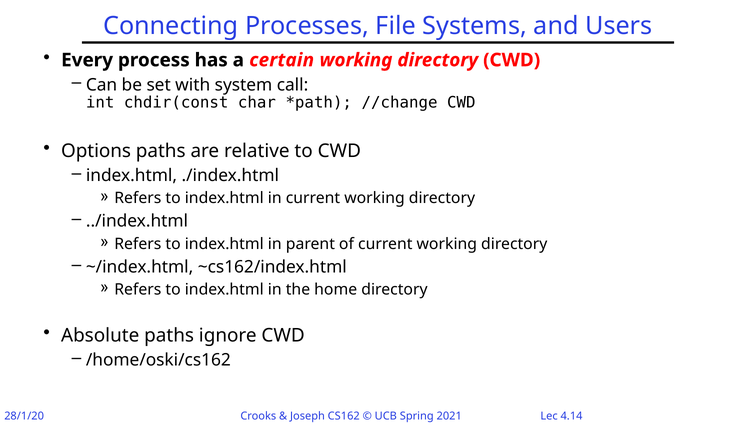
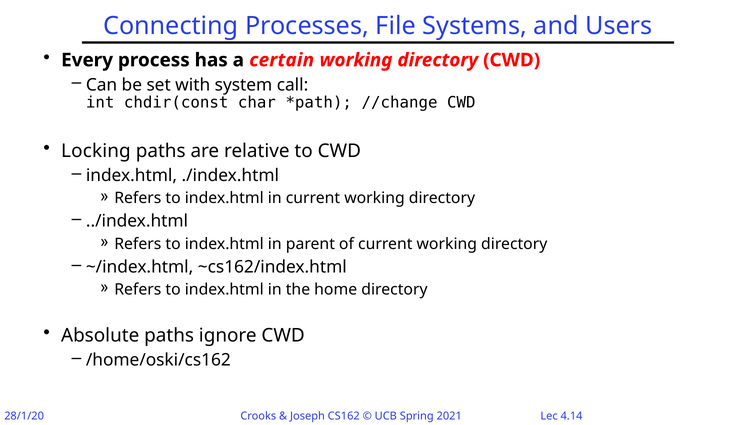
Options: Options -> Locking
